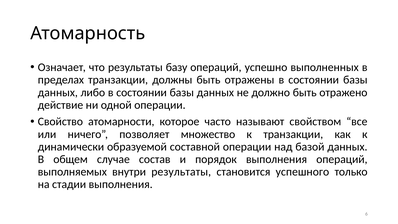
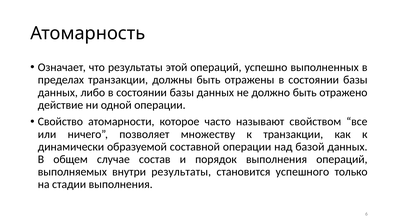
базу: базу -> этой
множество: множество -> множеству
